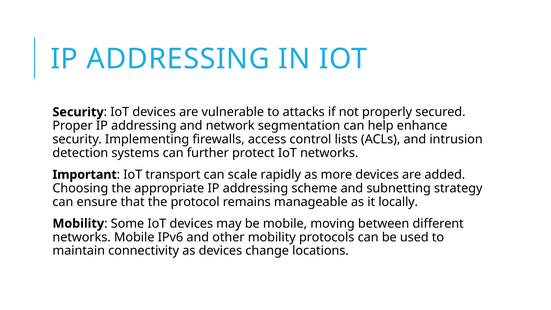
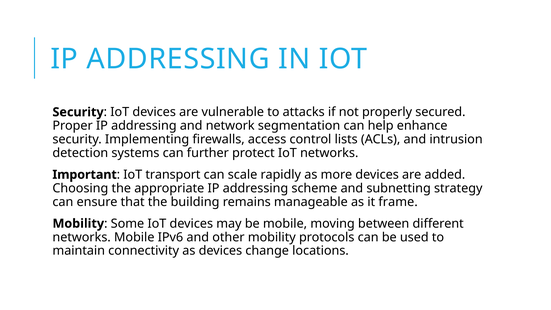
protocol: protocol -> building
locally: locally -> frame
